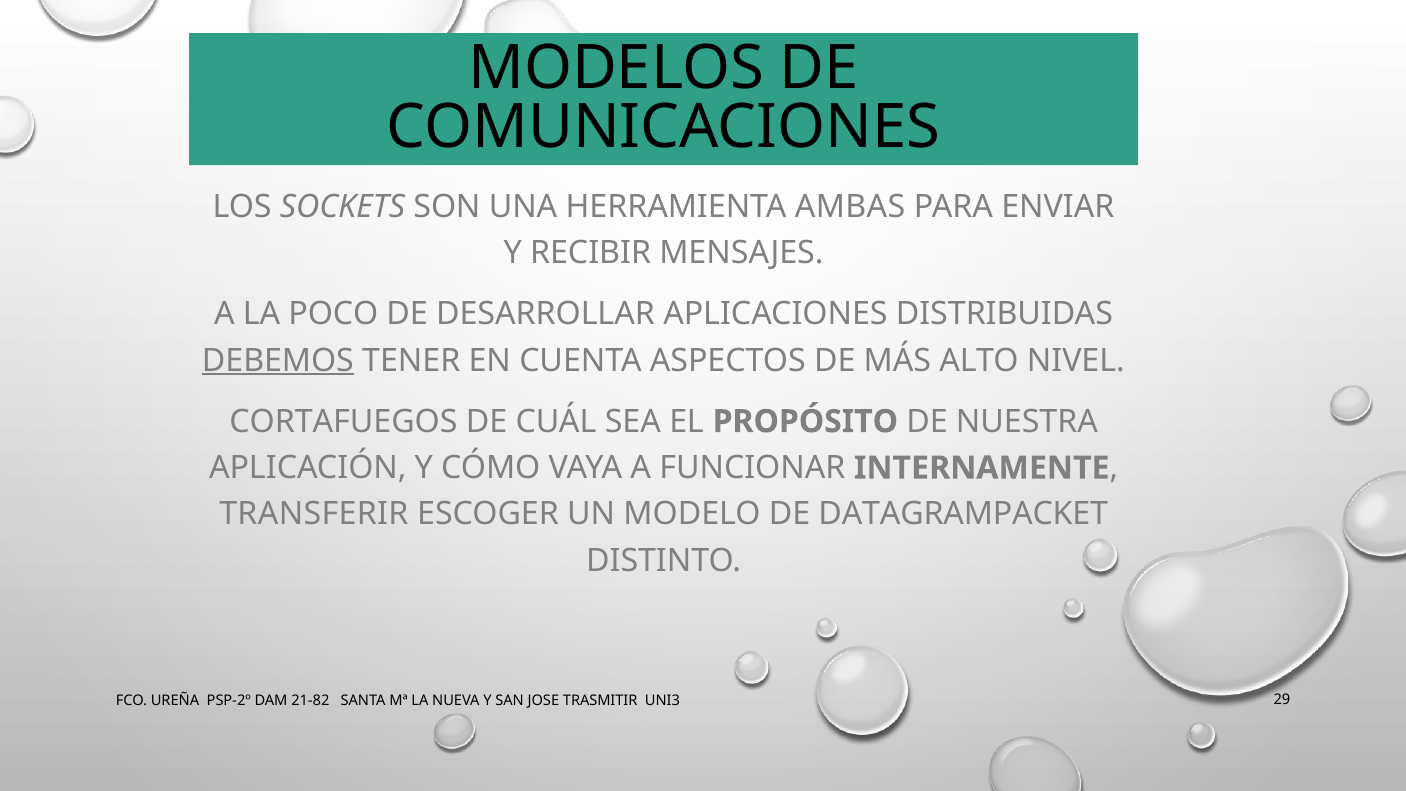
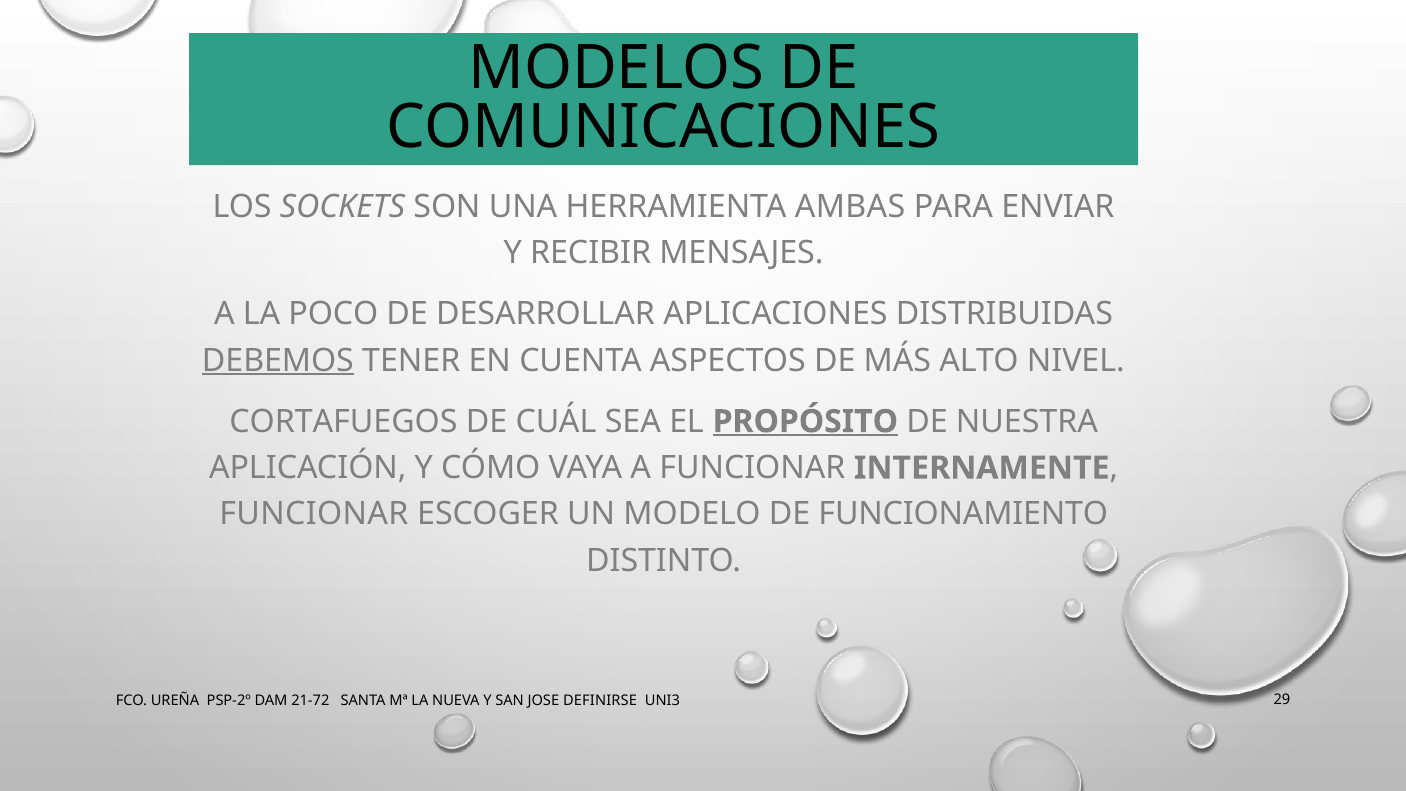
PROPÓSITO underline: none -> present
TRANSFERIR at (314, 514): TRANSFERIR -> FUNCIONAR
DATAGRAMPACKET: DATAGRAMPACKET -> FUNCIONAMIENTO
21-82: 21-82 -> 21-72
TRASMITIR: TRASMITIR -> DEFINIRSE
